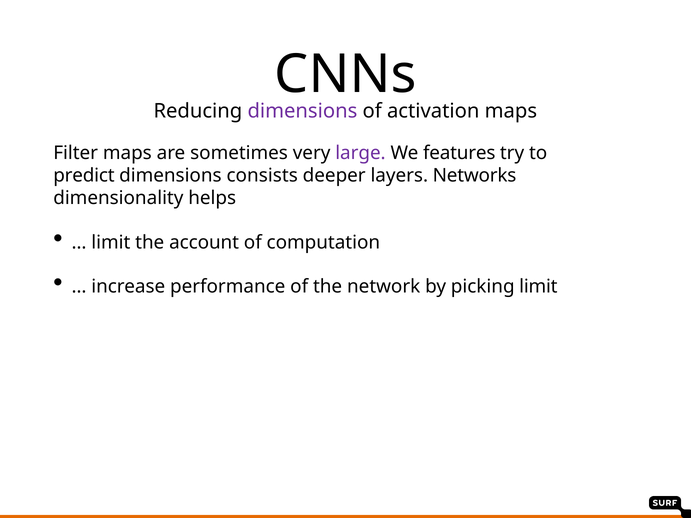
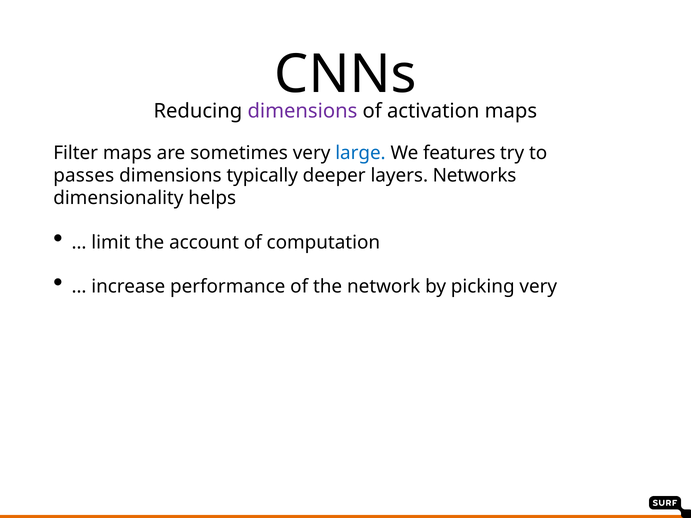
large colour: purple -> blue
predict: predict -> passes
consists: consists -> typically
picking limit: limit -> very
